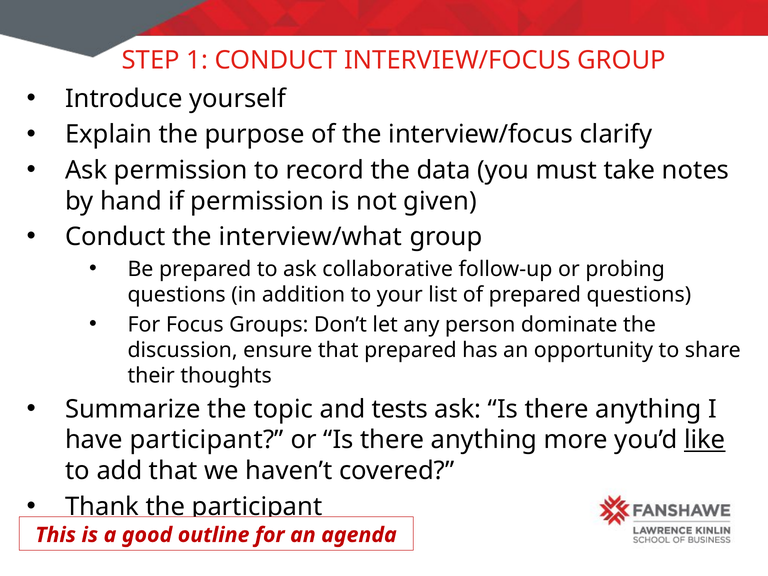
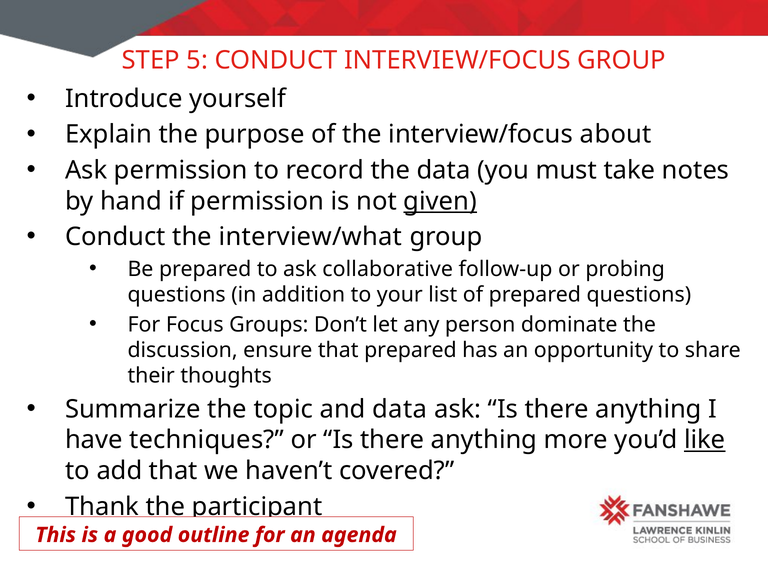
1: 1 -> 5
clarify: clarify -> about
given underline: none -> present
and tests: tests -> data
have participant: participant -> techniques
